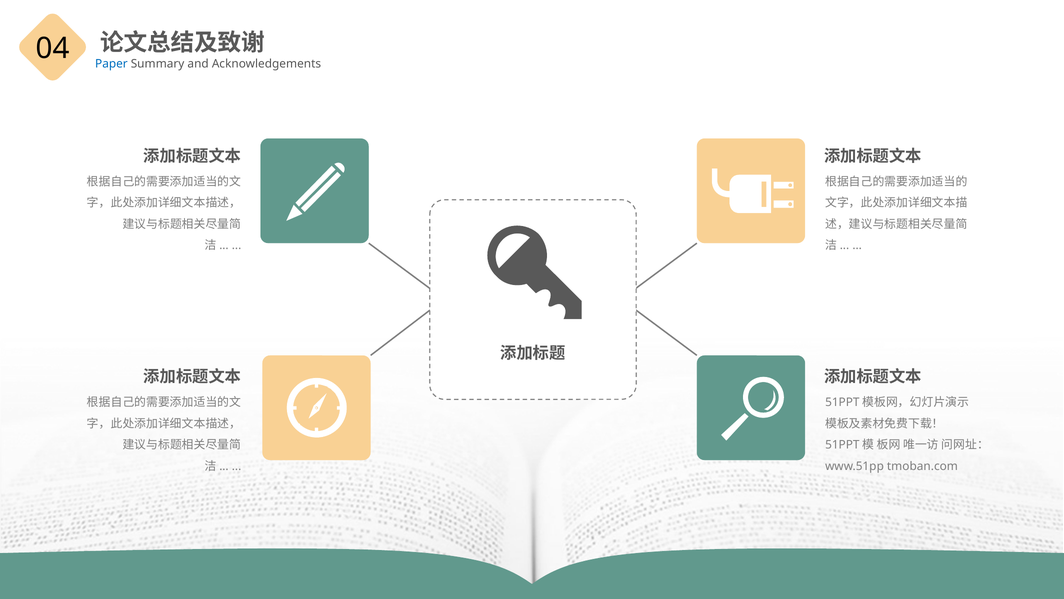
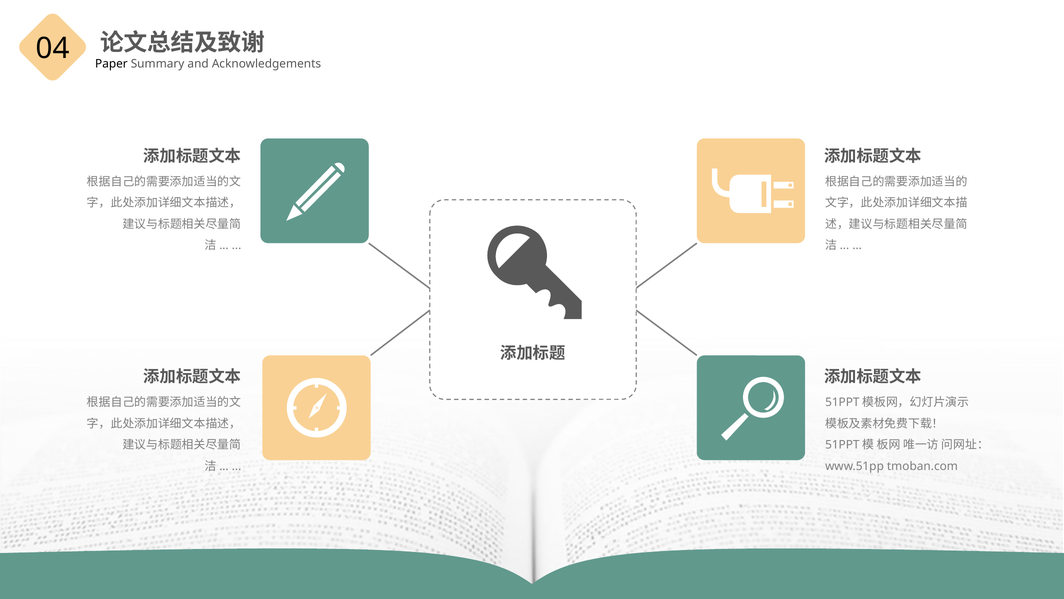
Paper colour: blue -> black
